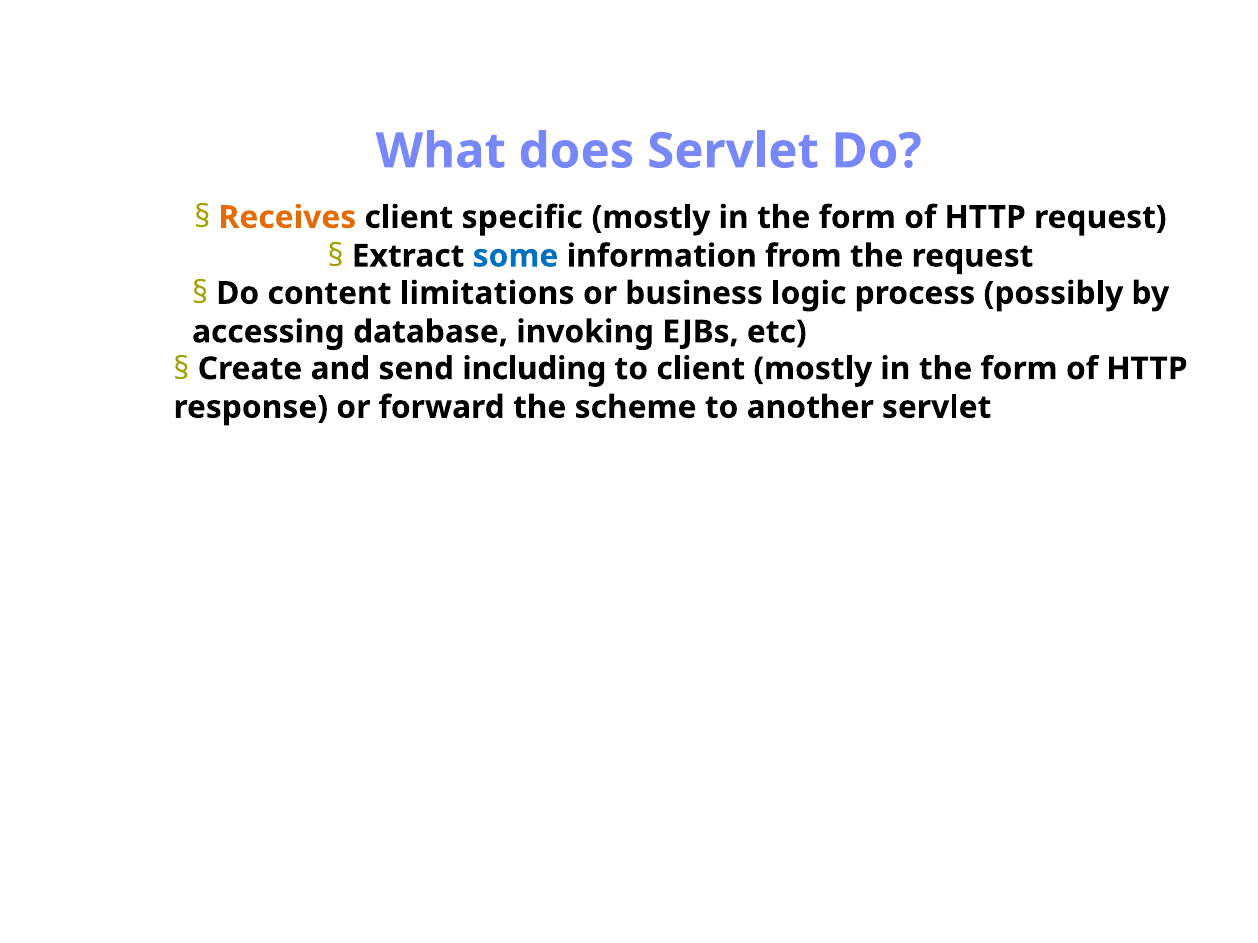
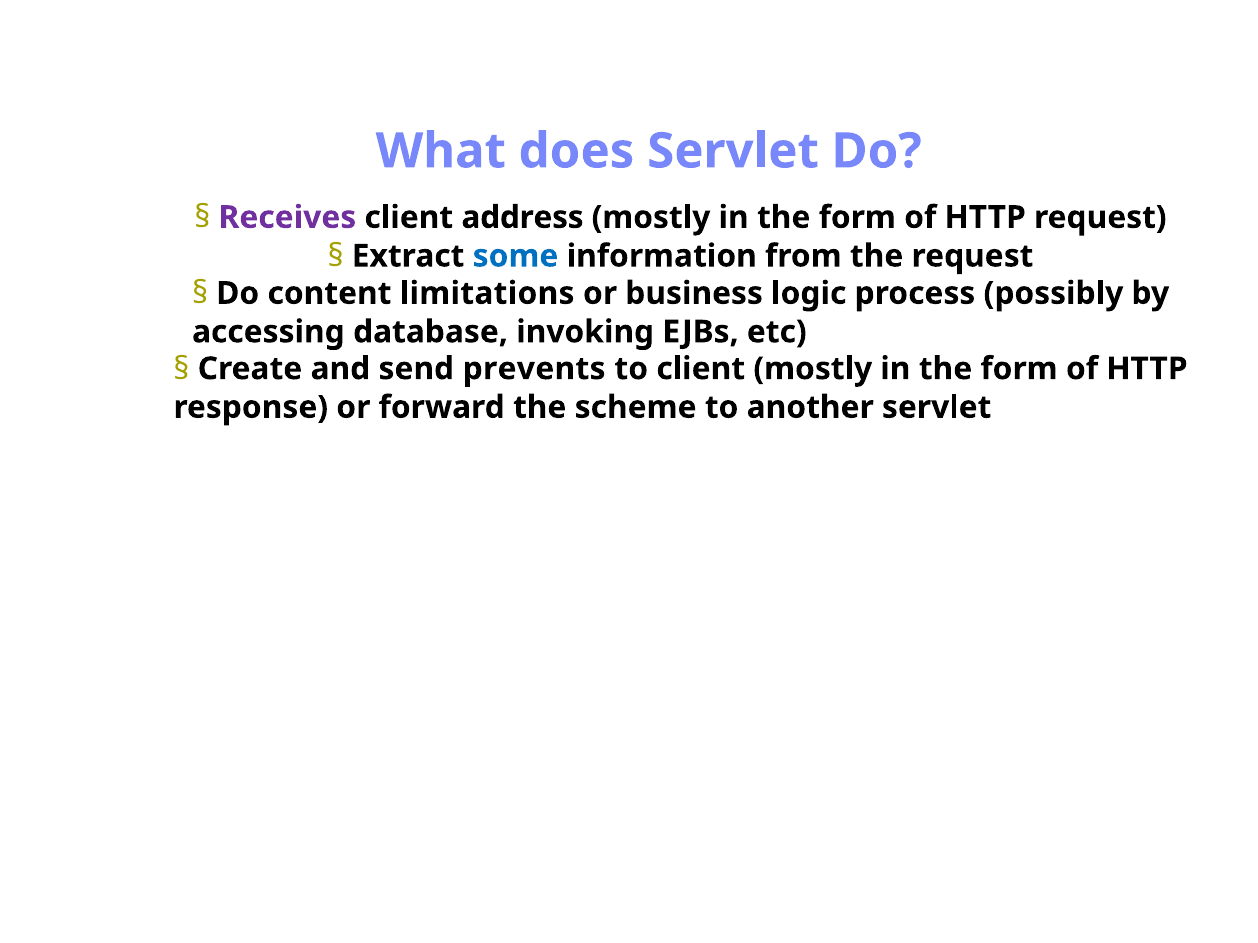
Receives colour: orange -> purple
specific: specific -> address
including: including -> prevents
